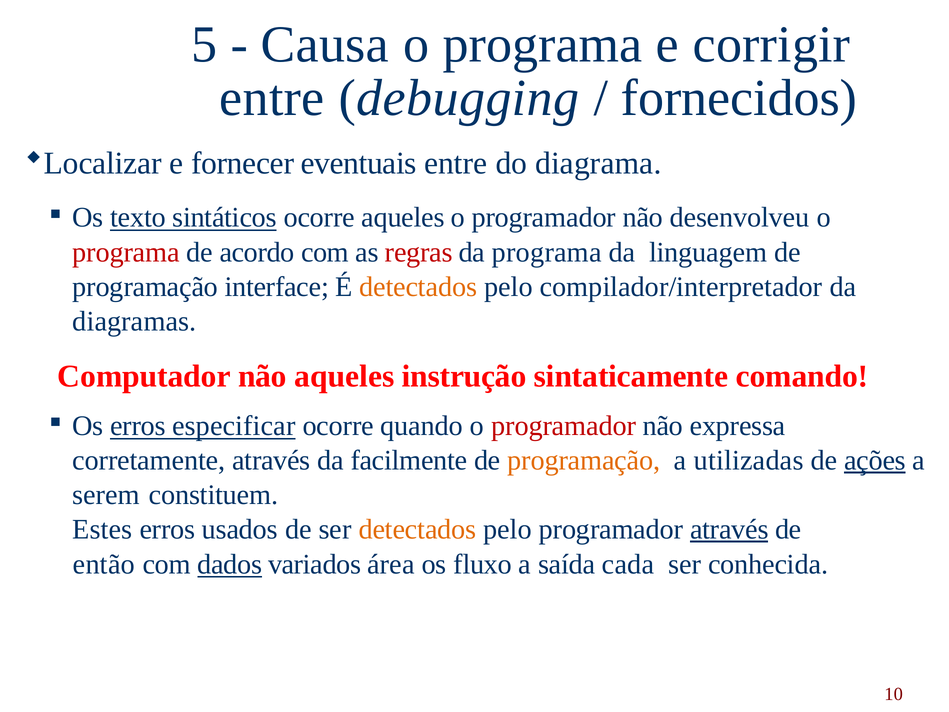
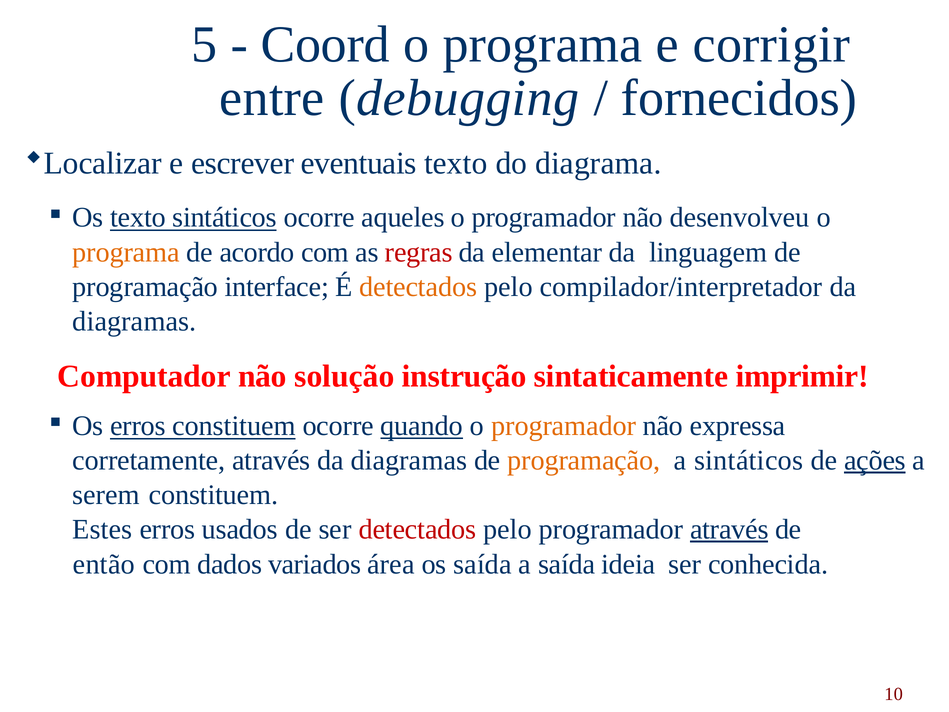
Causa: Causa -> Coord
fornecer: fornecer -> escrever
eventuais entre: entre -> texto
programa at (126, 252) colour: red -> orange
da programa: programa -> elementar
não aqueles: aqueles -> solução
comando: comando -> imprimir
erros especificar: especificar -> constituem
quando underline: none -> present
programador at (564, 426) colour: red -> orange
através da facilmente: facilmente -> diagramas
a utilizadas: utilizadas -> sintáticos
detectados at (417, 529) colour: orange -> red
dados underline: present -> none
os fluxo: fluxo -> saída
cada: cada -> ideia
